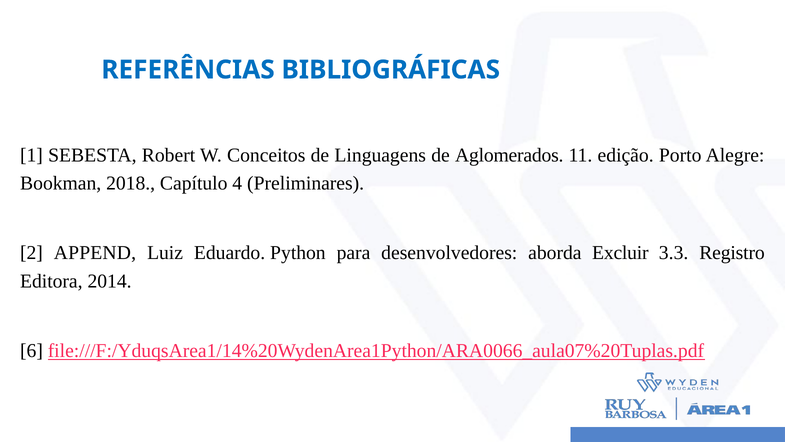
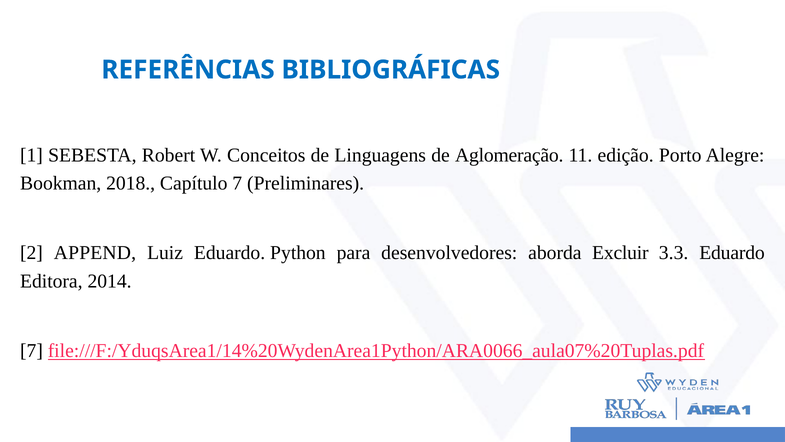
Aglomerados: Aglomerados -> Aglomeração
Capítulo 4: 4 -> 7
3.3 Registro: Registro -> Eduardo
6 at (32, 351): 6 -> 7
